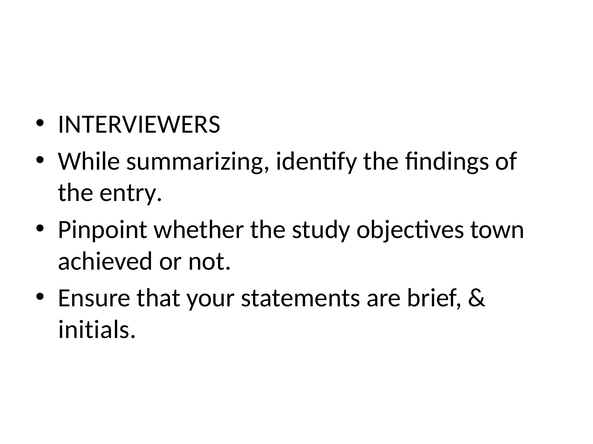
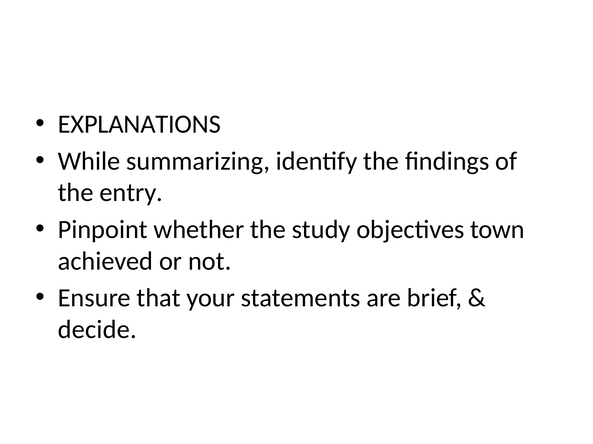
INTERVIEWERS: INTERVIEWERS -> EXPLANATIONS
initials: initials -> decide
